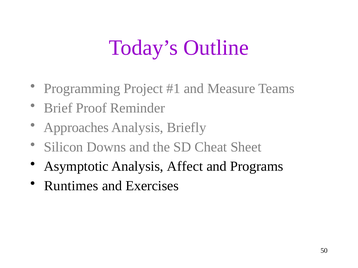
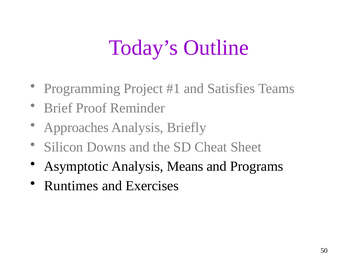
Measure: Measure -> Satisfies
Affect: Affect -> Means
